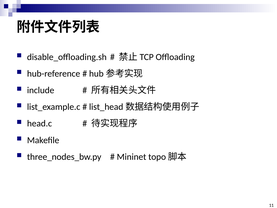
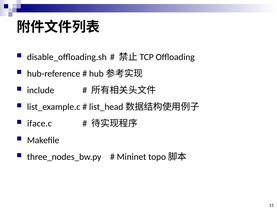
head.c: head.c -> iface.c
